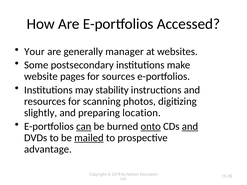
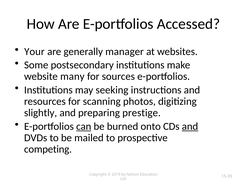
pages: pages -> many
stability: stability -> seeking
location: location -> prestige
onto underline: present -> none
mailed underline: present -> none
advantage: advantage -> competing
